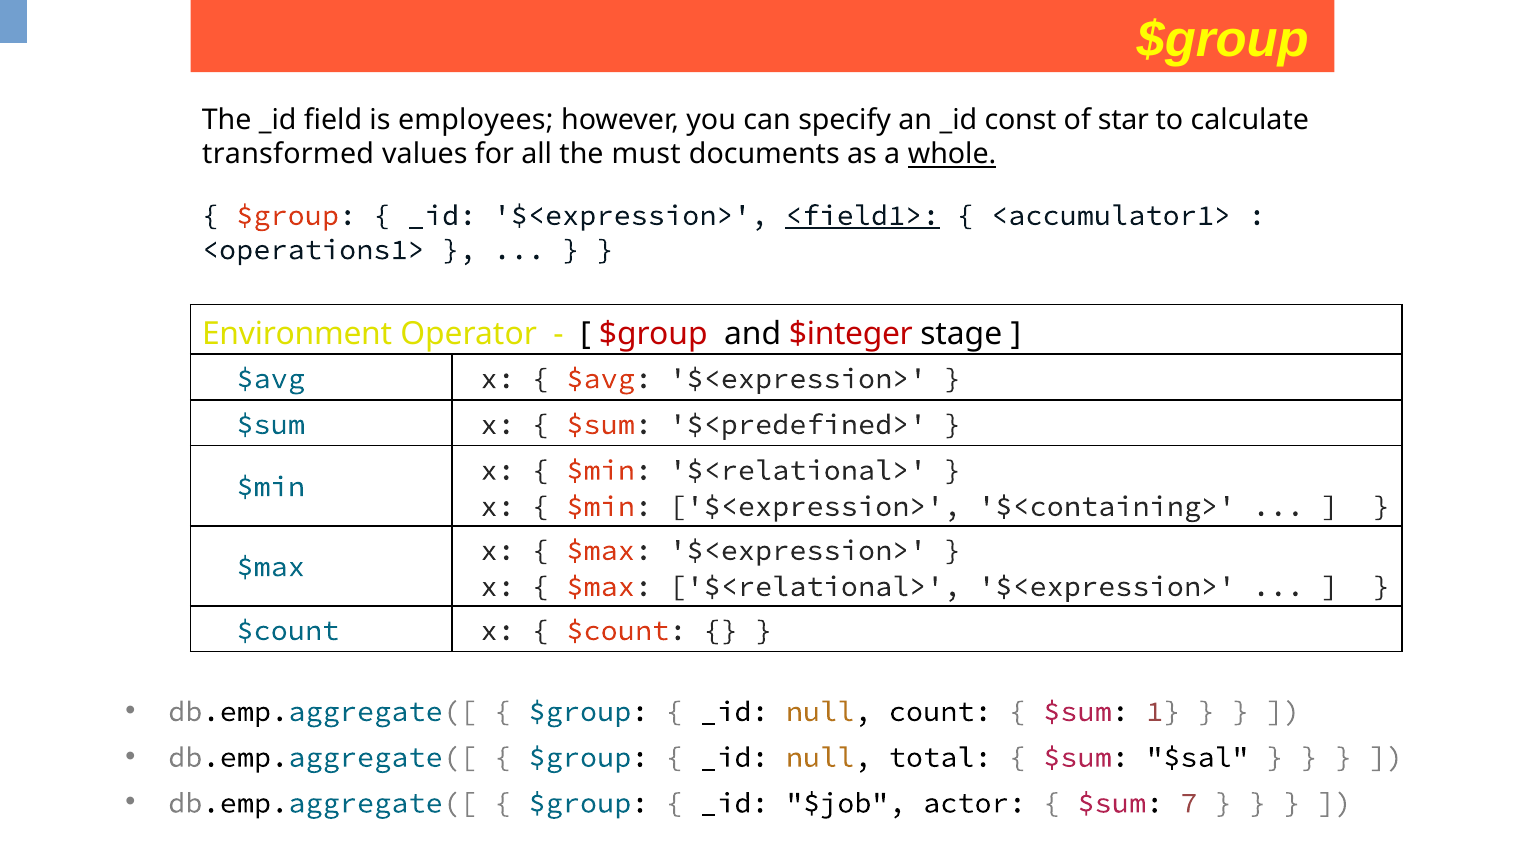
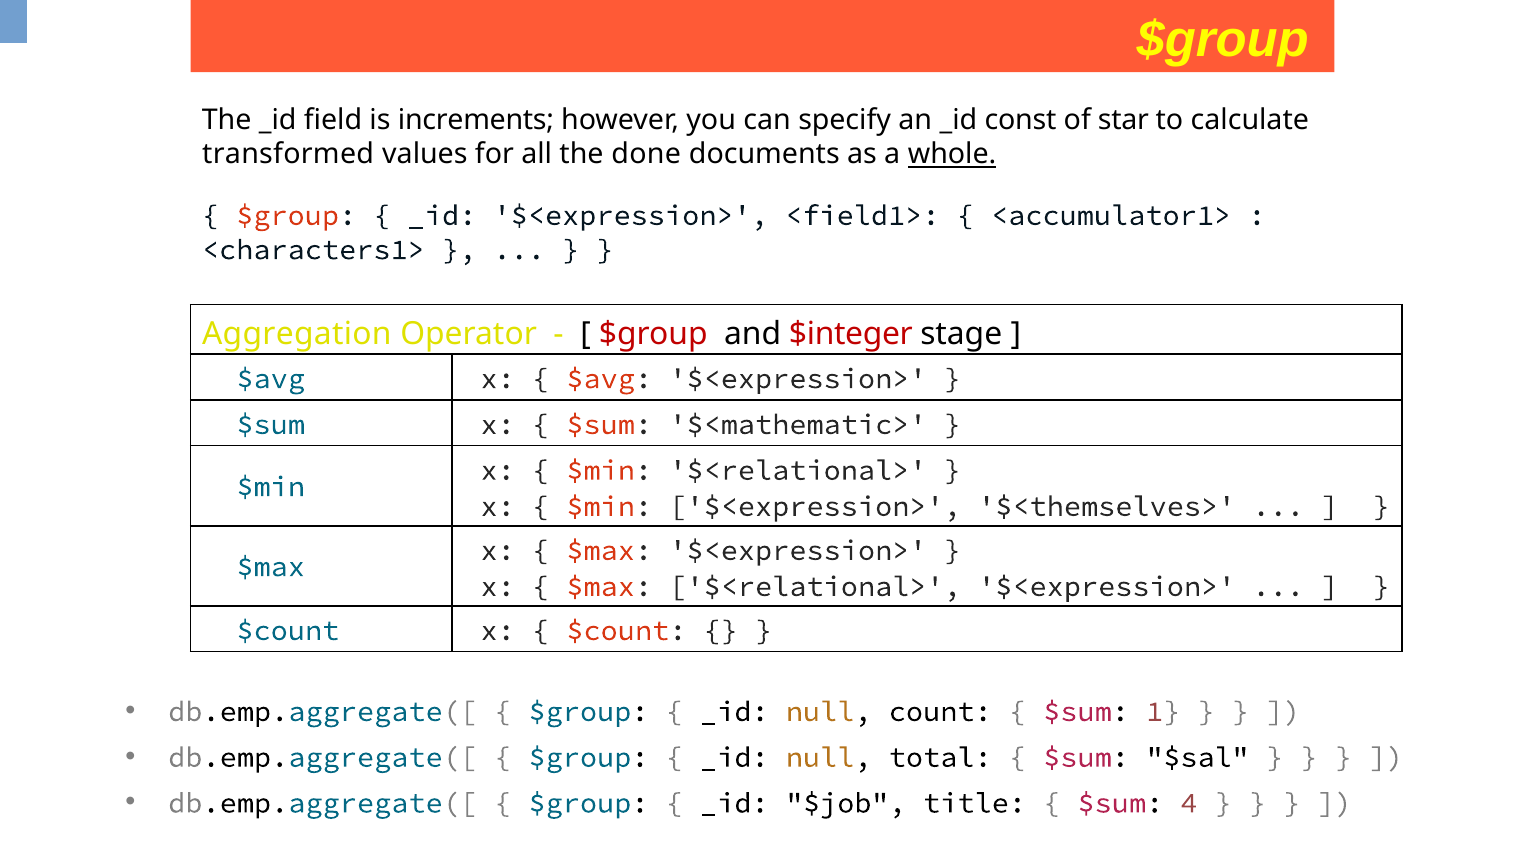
employees: employees -> increments
must: must -> done
<field1> underline: present -> none
<operations1>: <operations1> -> <characters1>
Environment: Environment -> Aggregation
$<predefined>: $<predefined> -> $<mathematic>
$<containing>: $<containing> -> $<themselves>
actor: actor -> title
7: 7 -> 4
